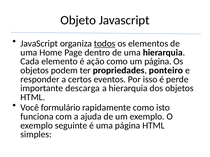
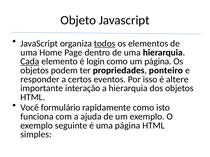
Cada underline: none -> present
ação: ação -> login
perde: perde -> altere
descarga: descarga -> interação
